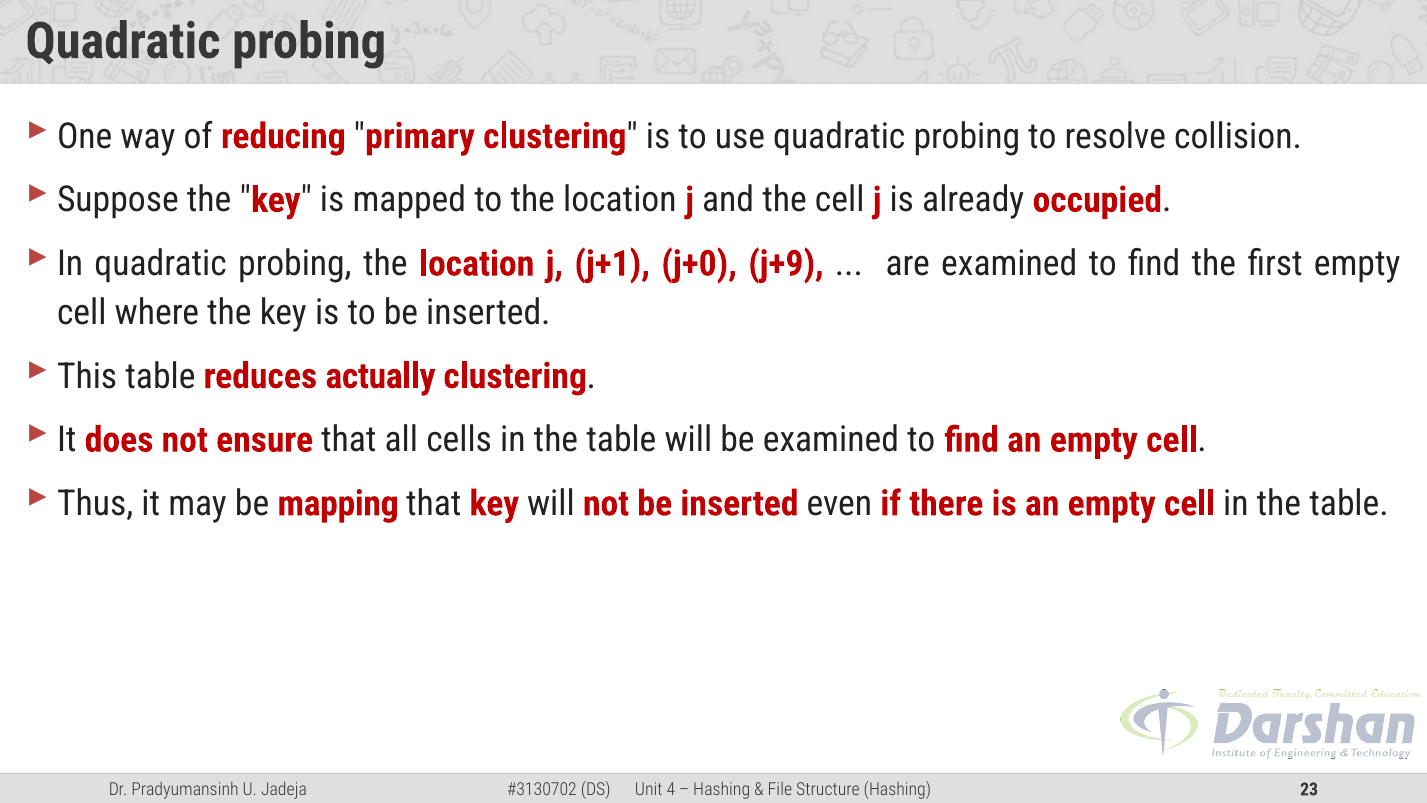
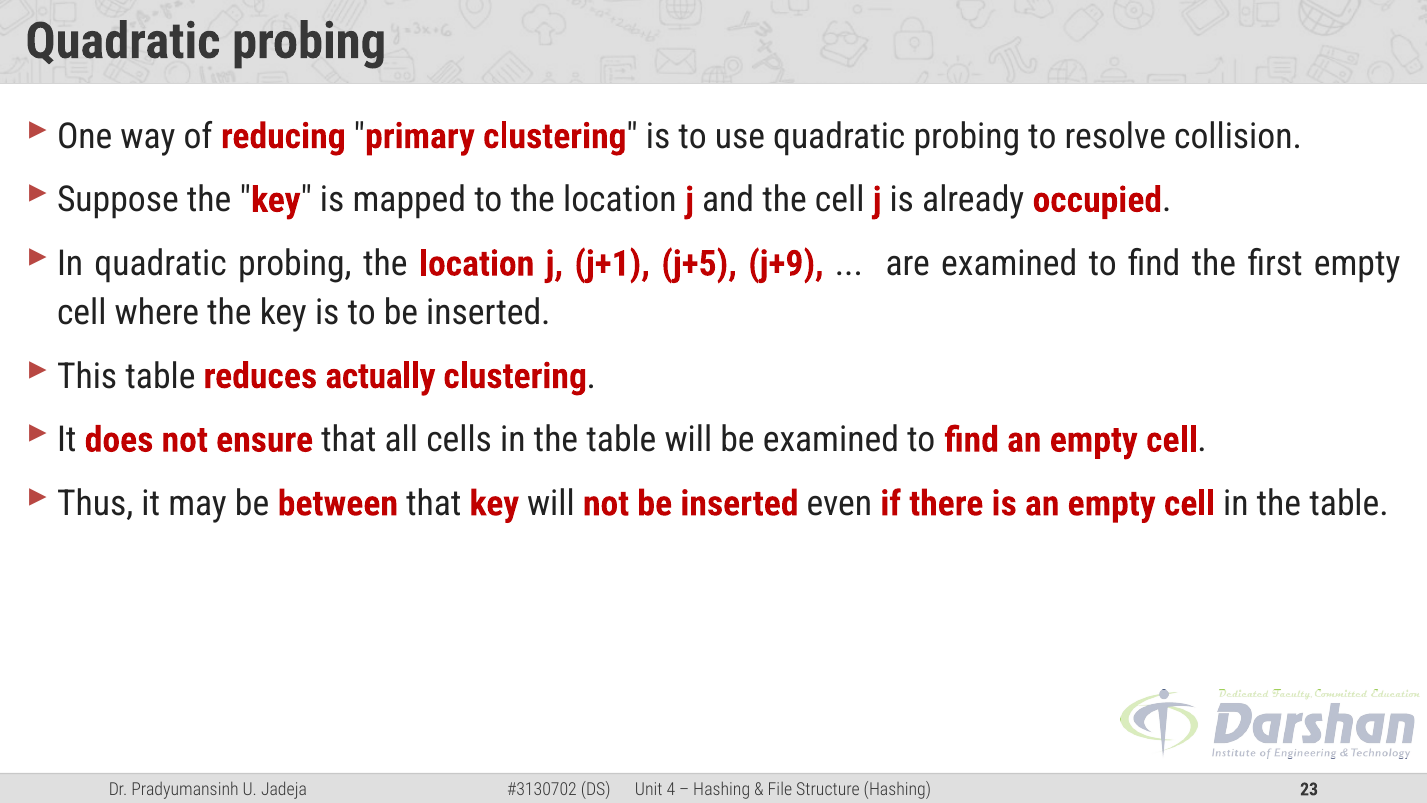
j+0: j+0 -> j+5
mapping: mapping -> between
